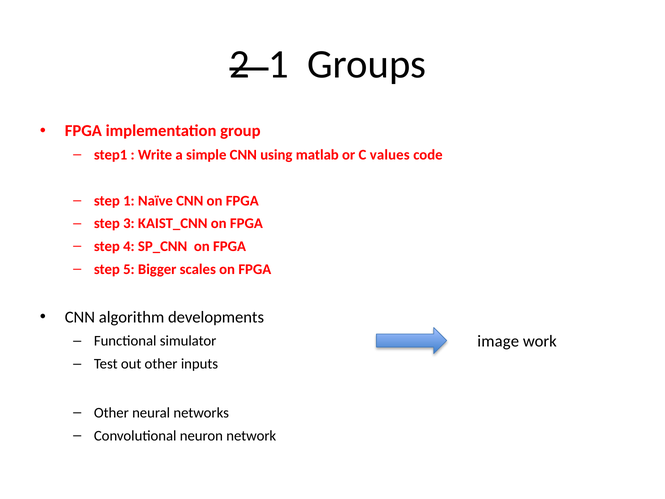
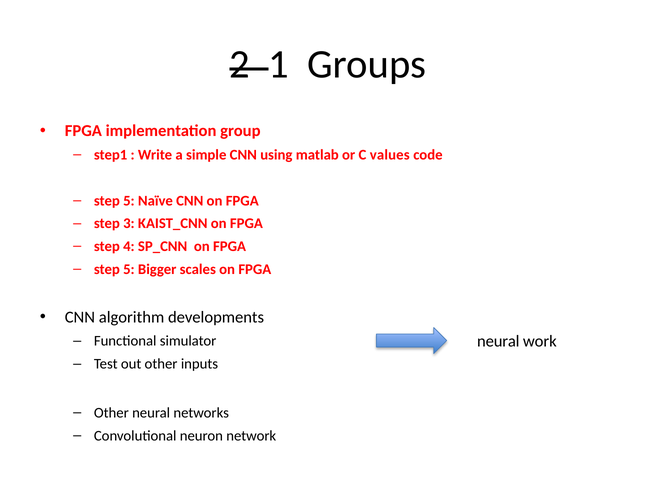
1 at (129, 201): 1 -> 5
image at (498, 341): image -> neural
